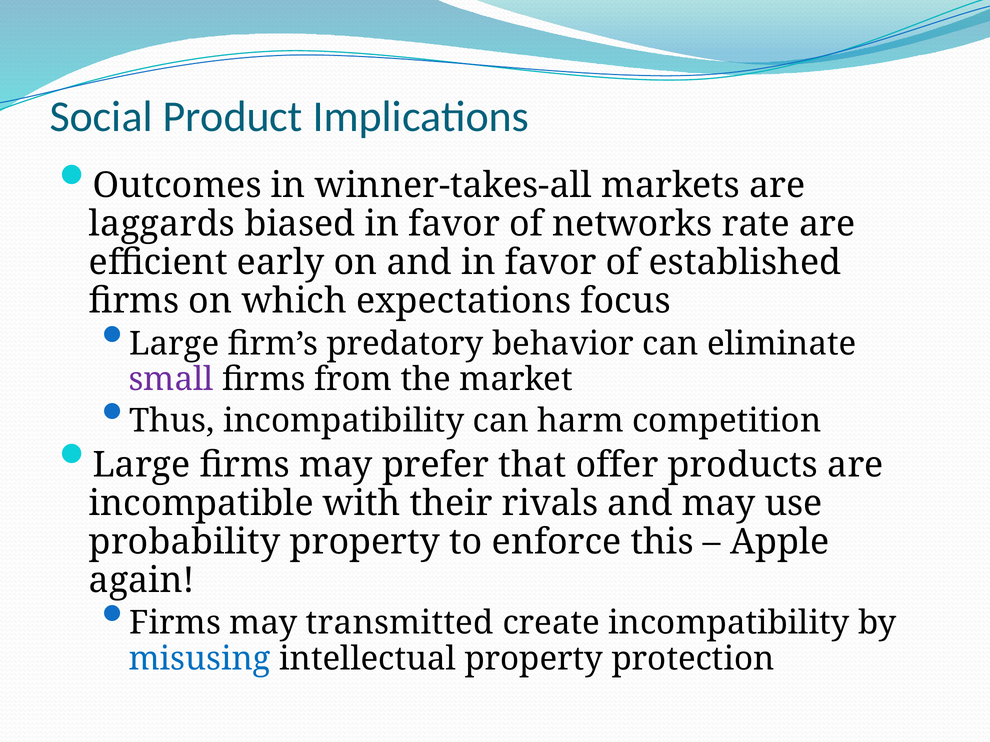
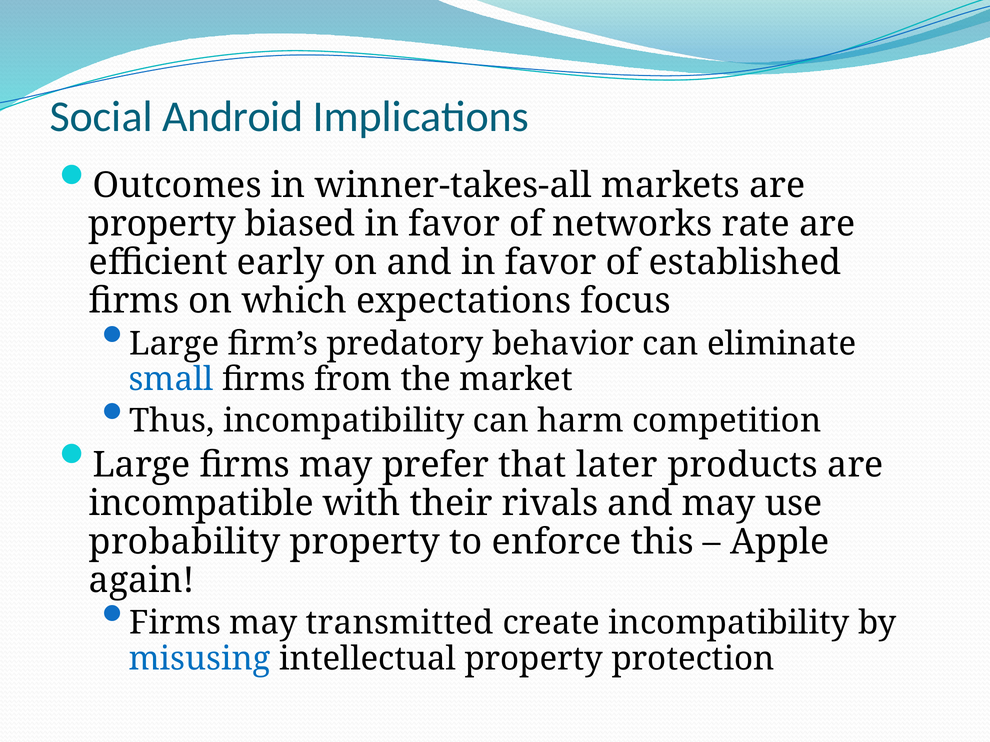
Product: Product -> Android
laggards at (162, 224): laggards -> property
small colour: purple -> blue
offer: offer -> later
